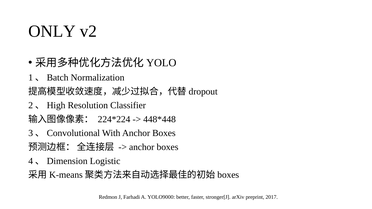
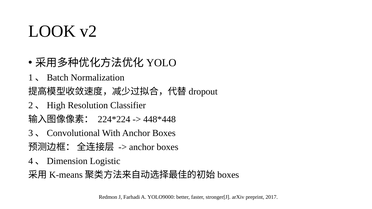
ONLY: ONLY -> LOOK
